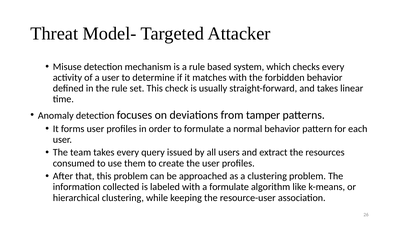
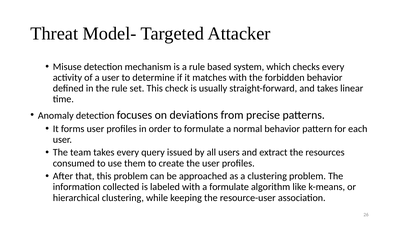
tamper: tamper -> precise
